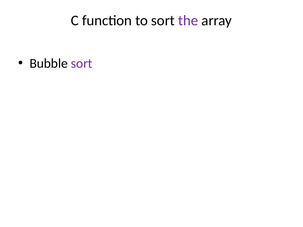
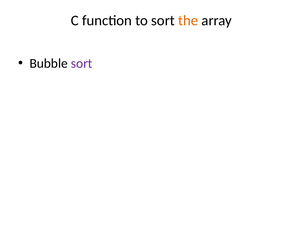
the colour: purple -> orange
